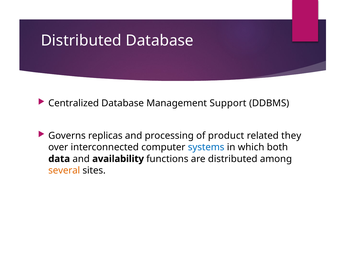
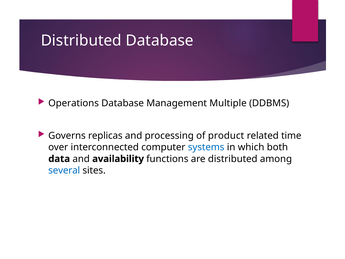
Centralized: Centralized -> Operations
Support: Support -> Multiple
they: they -> time
several colour: orange -> blue
